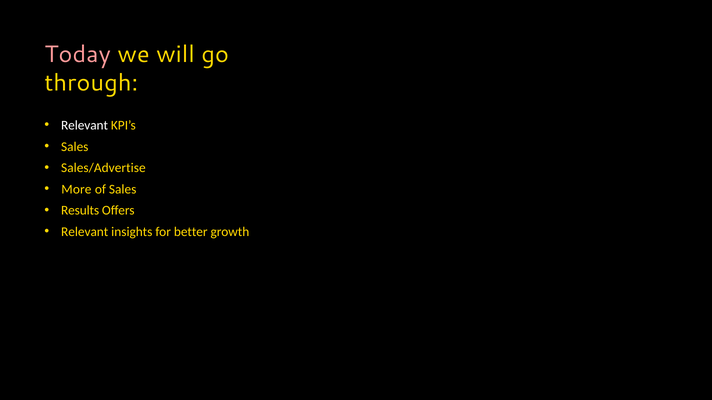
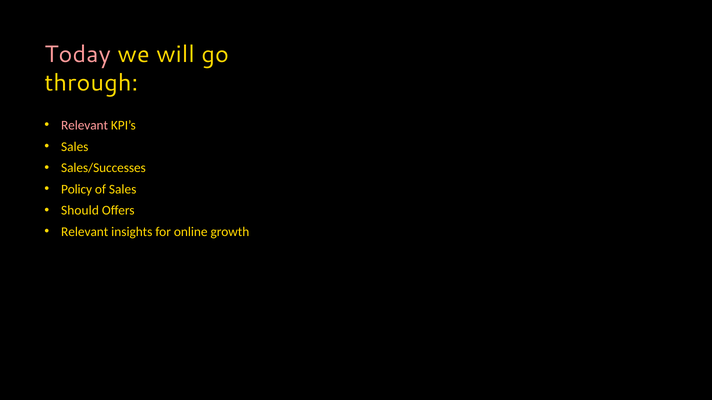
Relevant at (85, 125) colour: white -> pink
Sales/Advertise: Sales/Advertise -> Sales/Successes
More: More -> Policy
Results: Results -> Should
better: better -> online
